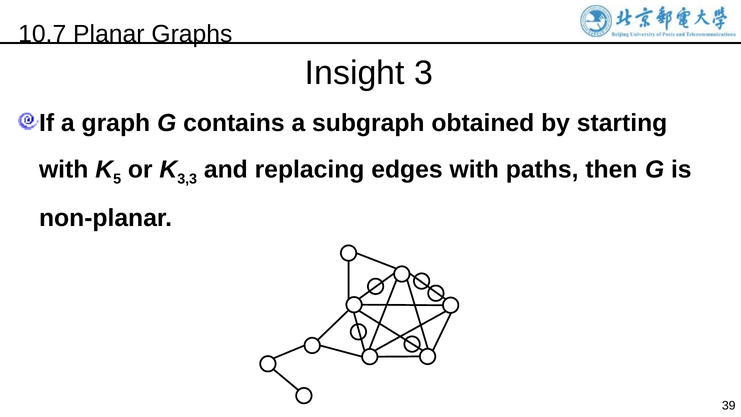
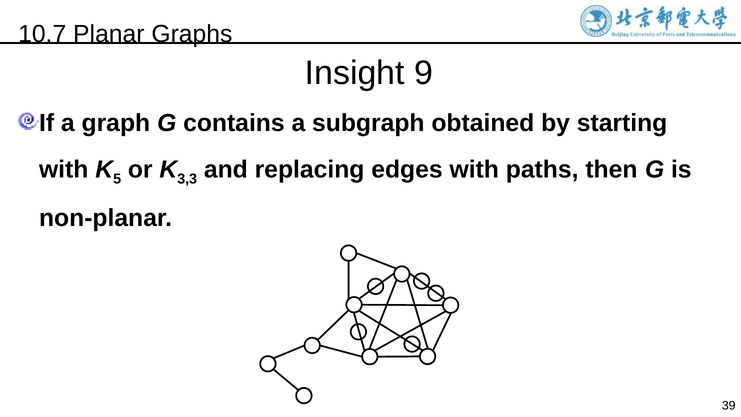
3: 3 -> 9
